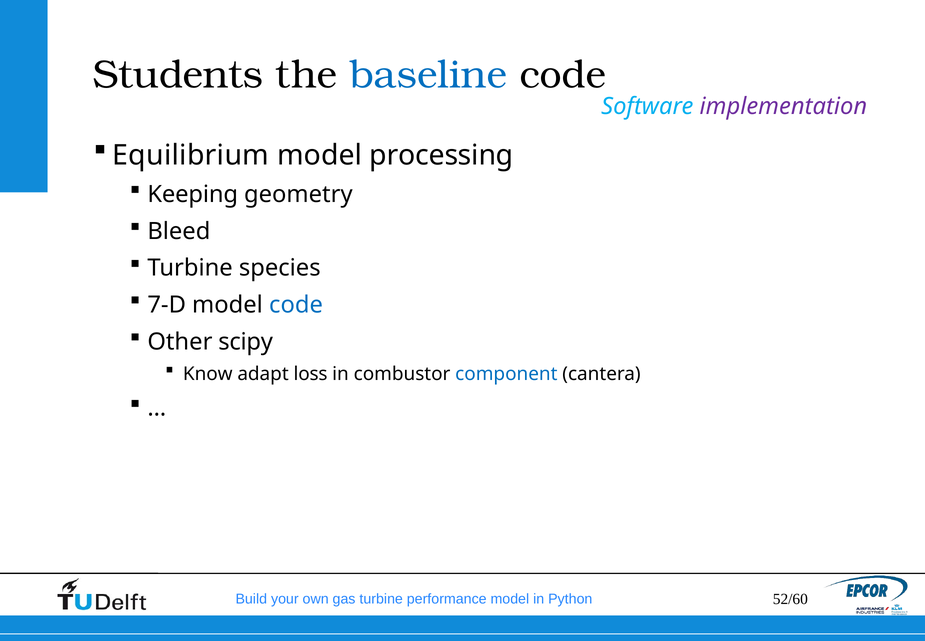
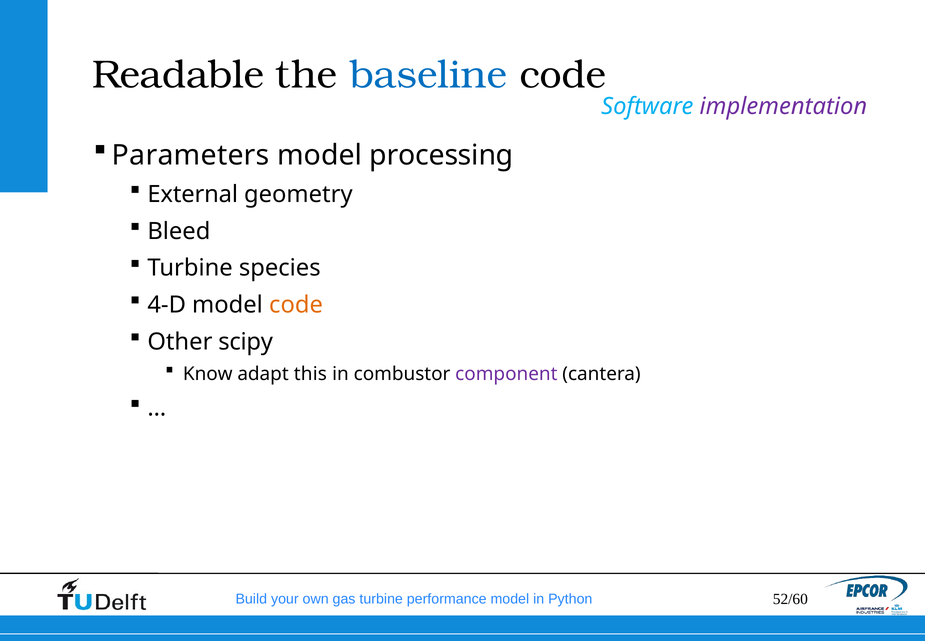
Students: Students -> Readable
Equilibrium: Equilibrium -> Parameters
Keeping: Keeping -> External
7-D: 7-D -> 4-D
code at (296, 305) colour: blue -> orange
loss: loss -> this
component colour: blue -> purple
